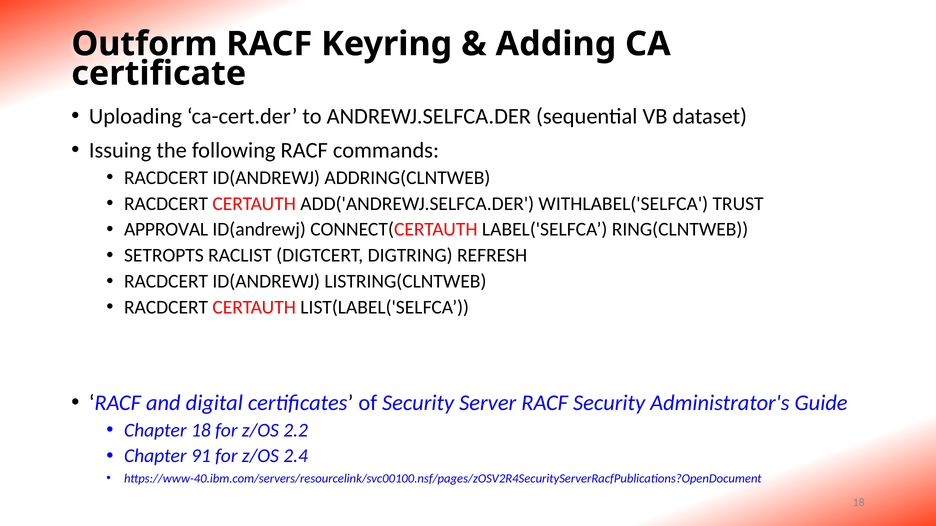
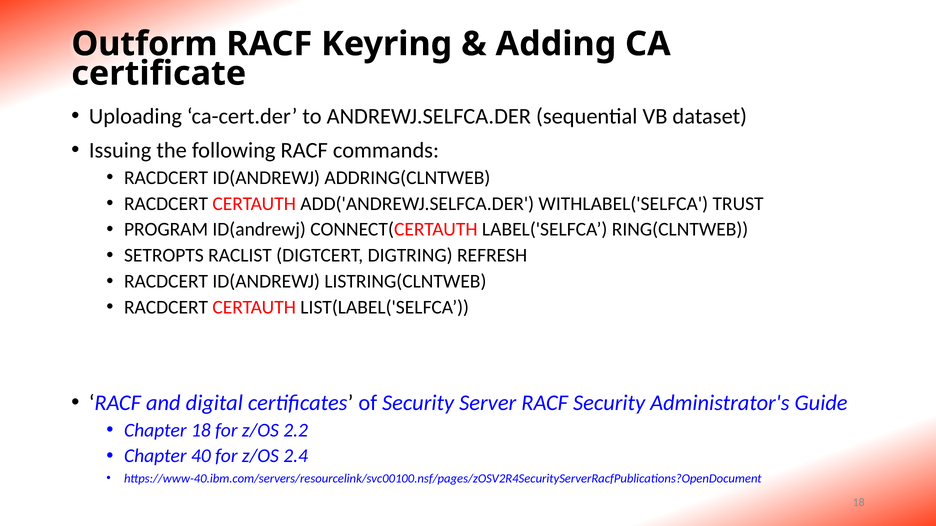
APPROVAL: APPROVAL -> PROGRAM
91: 91 -> 40
